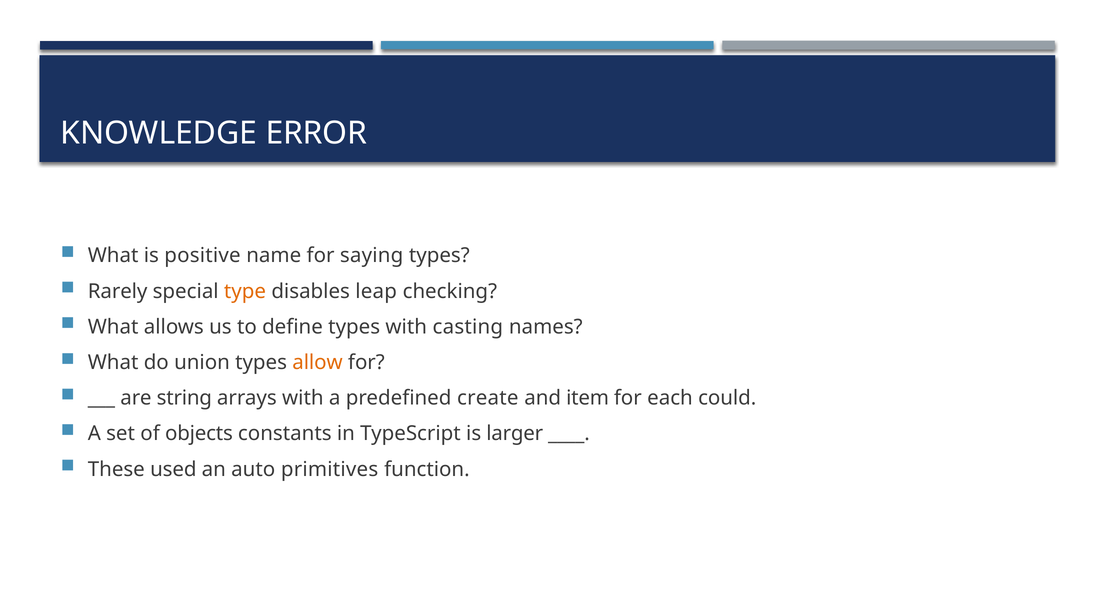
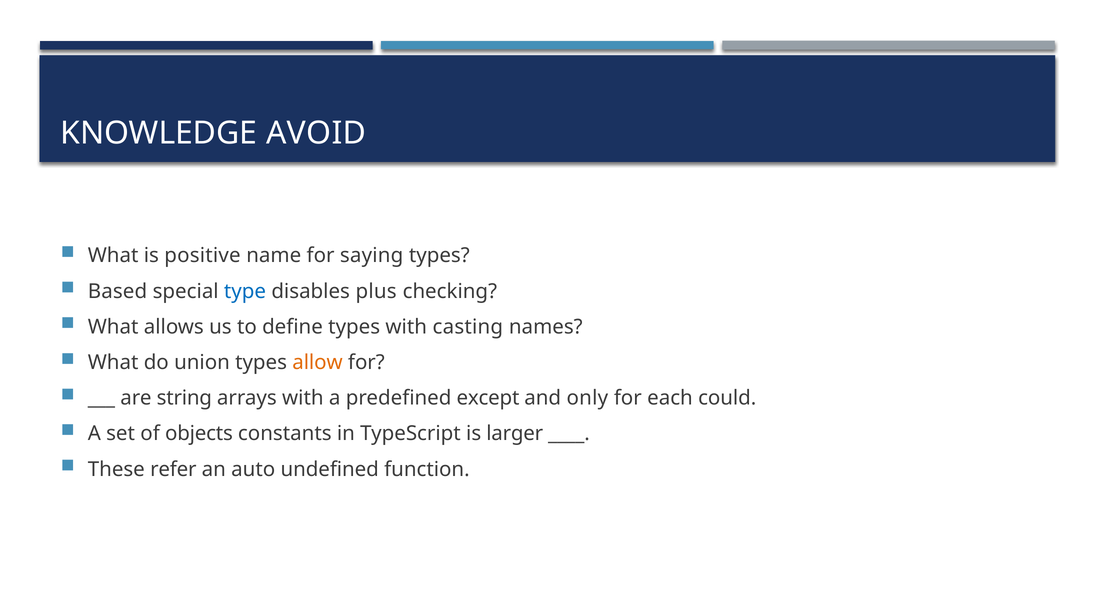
ERROR: ERROR -> AVOID
Rarely: Rarely -> Based
type colour: orange -> blue
leap: leap -> plus
create: create -> except
item: item -> only
used: used -> refer
primitives: primitives -> undefined
